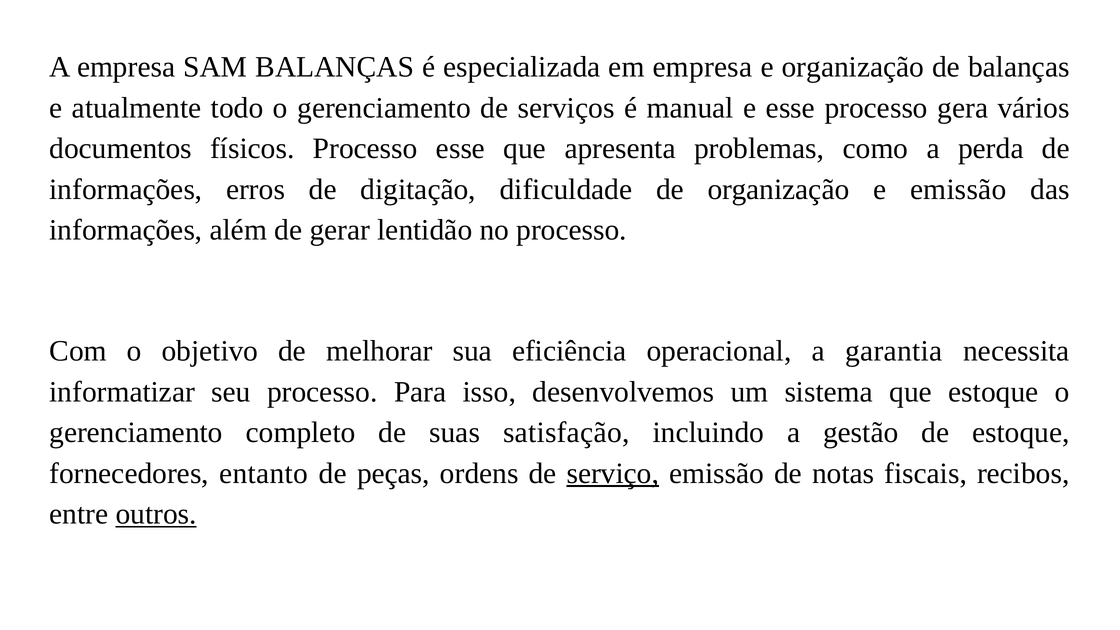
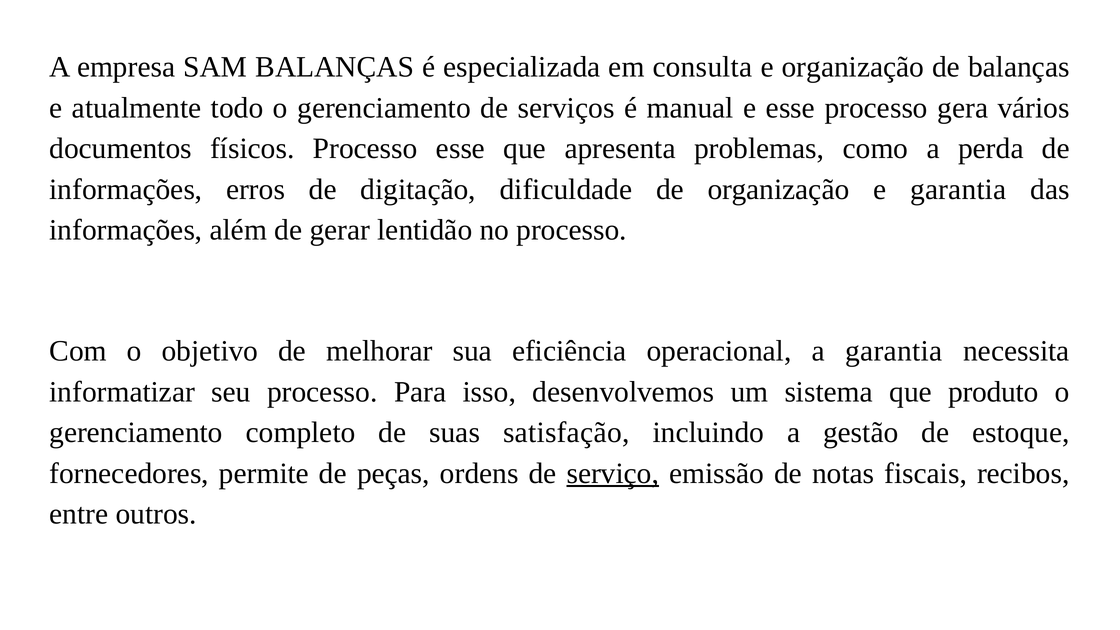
em empresa: empresa -> consulta
e emissão: emissão -> garantia
que estoque: estoque -> produto
entanto: entanto -> permite
outros underline: present -> none
